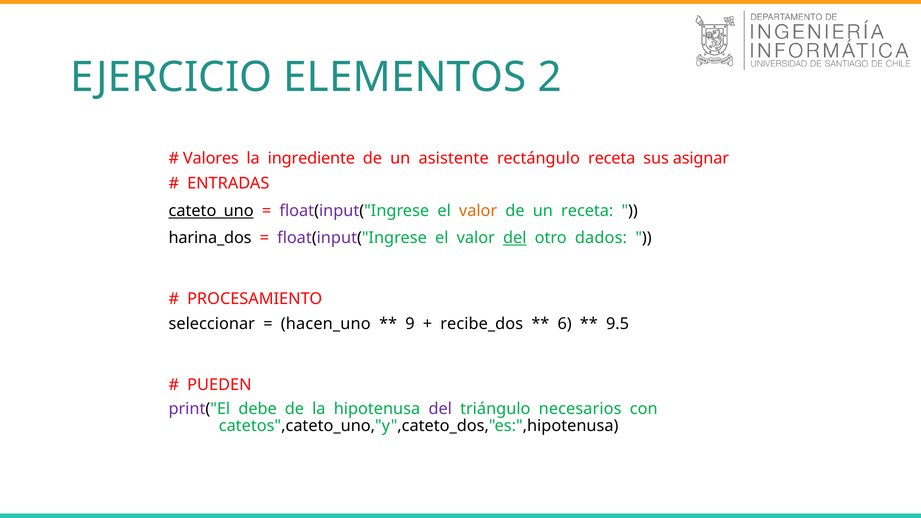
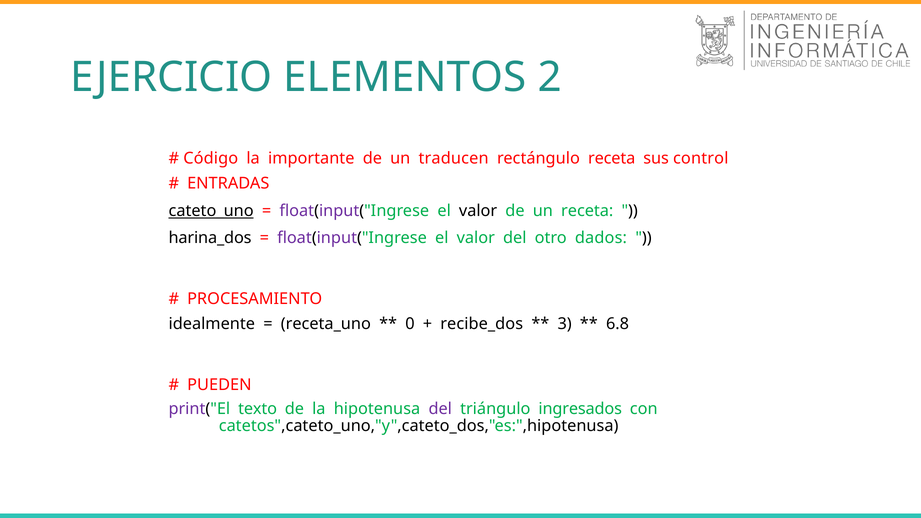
Valores: Valores -> Código
ingrediente: ingrediente -> importante
asistente: asistente -> traducen
asignar: asignar -> control
valor at (478, 211) colour: orange -> black
del at (515, 238) underline: present -> none
seleccionar: seleccionar -> idealmente
hacen_uno: hacen_uno -> receta_uno
9: 9 -> 0
6: 6 -> 3
9.5: 9.5 -> 6.8
debe: debe -> texto
necesarios: necesarios -> ingresados
